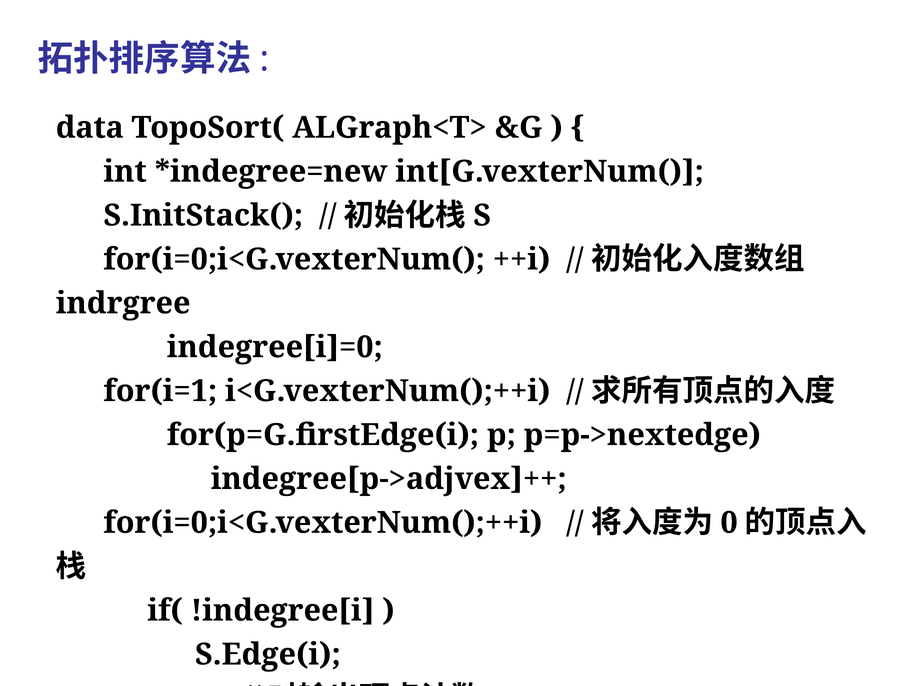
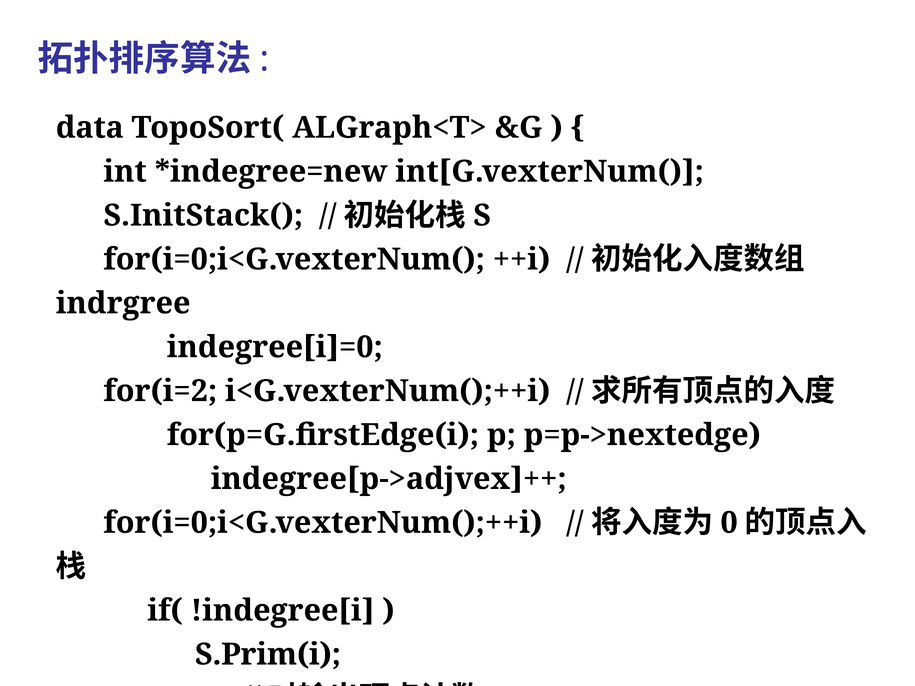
for(i=1: for(i=1 -> for(i=2
S.Edge(i: S.Edge(i -> S.Prim(i
